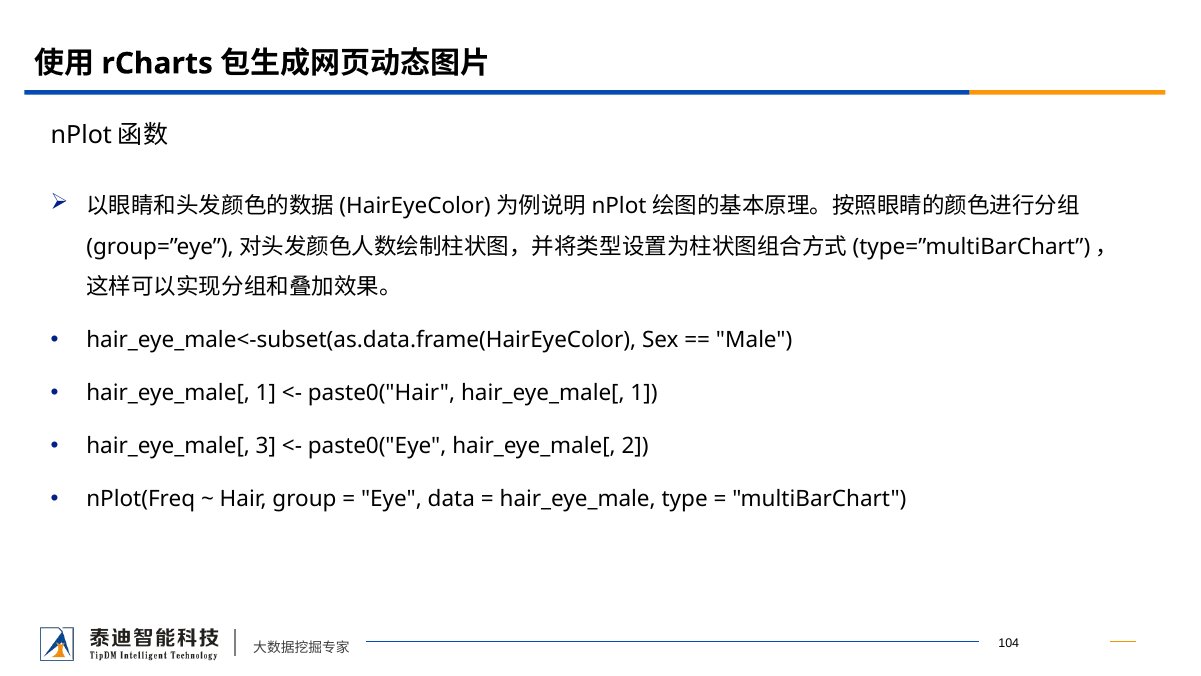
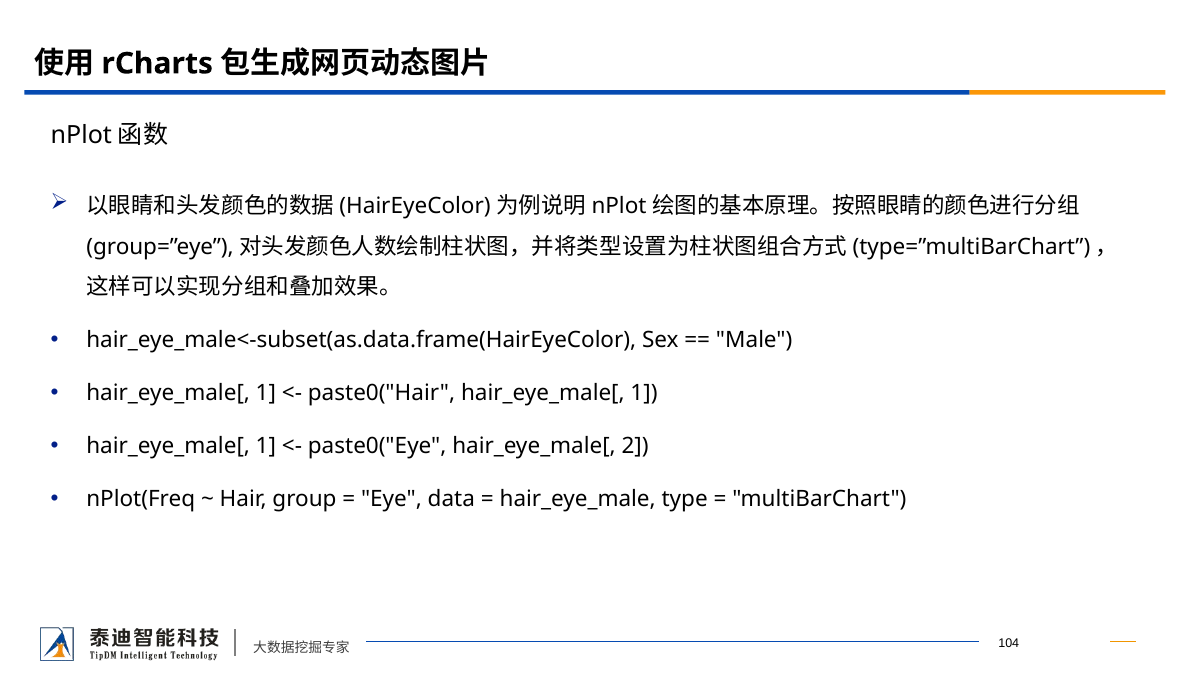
3 at (266, 446): 3 -> 1
